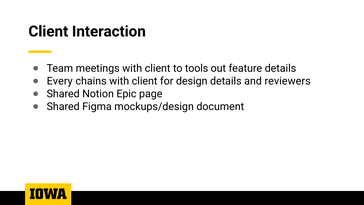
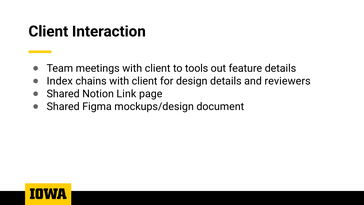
Every: Every -> Index
Epic: Epic -> Link
